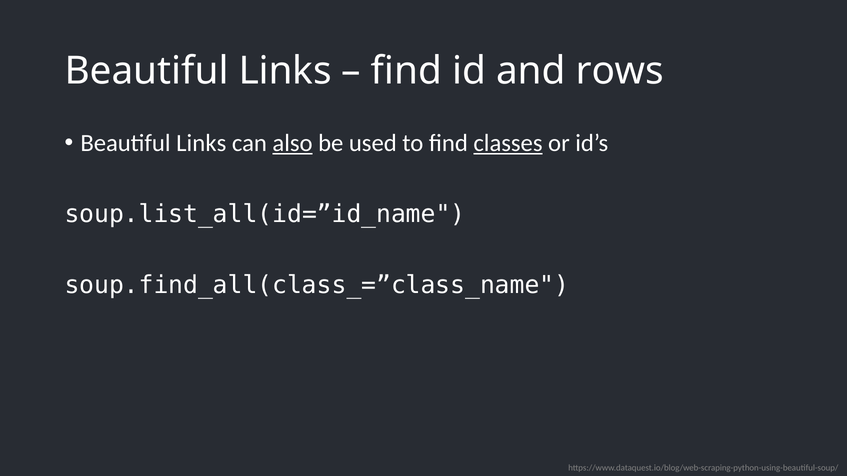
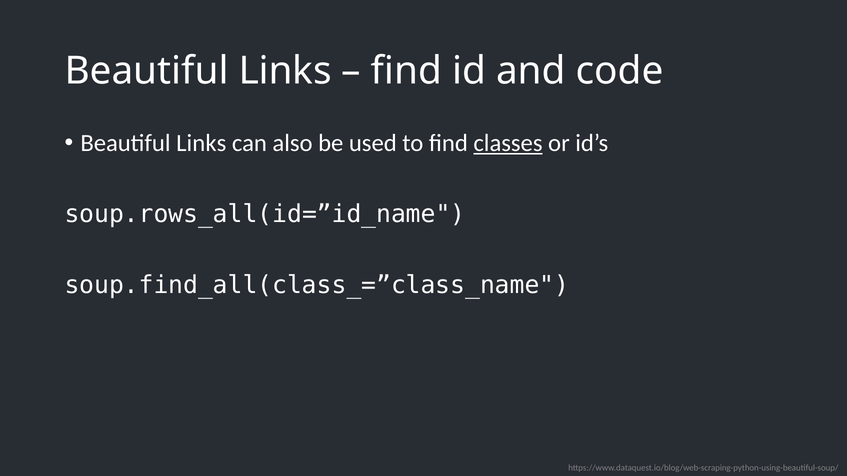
rows: rows -> code
also underline: present -> none
soup.list_all(id=”id_name: soup.list_all(id=”id_name -> soup.rows_all(id=”id_name
